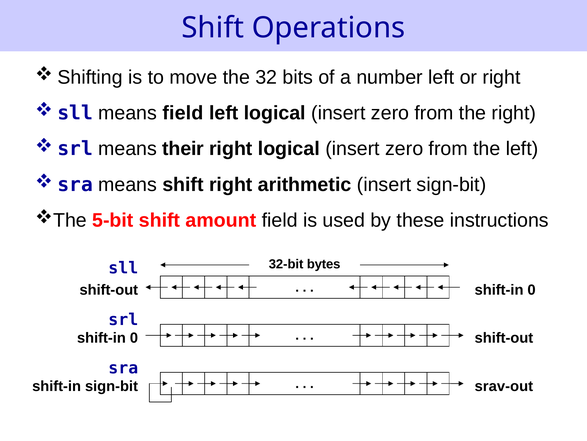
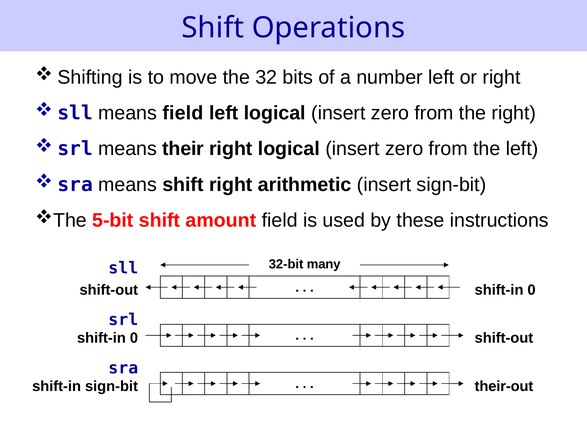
bytes: bytes -> many
srav-out: srav-out -> their-out
